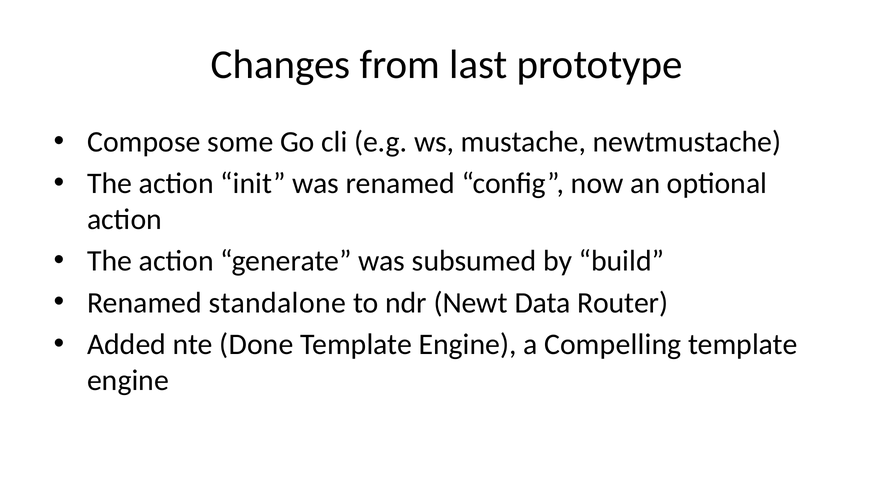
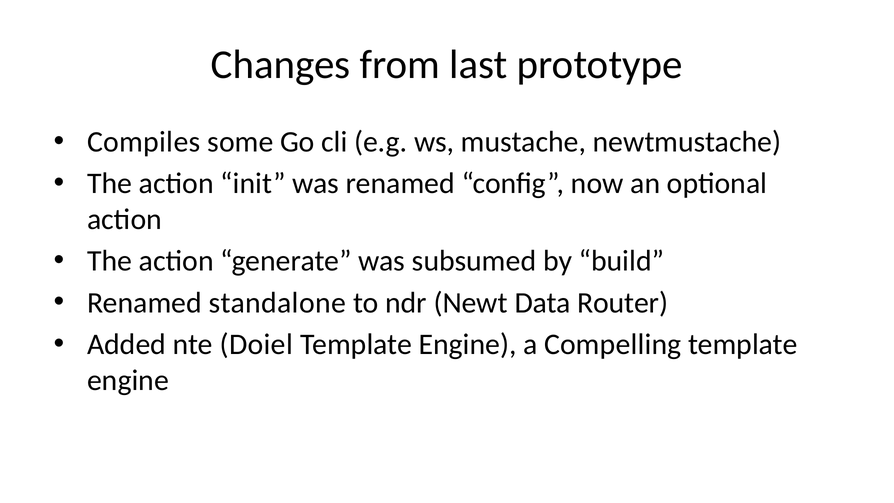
Compose: Compose -> Compiles
Done: Done -> Doiel
